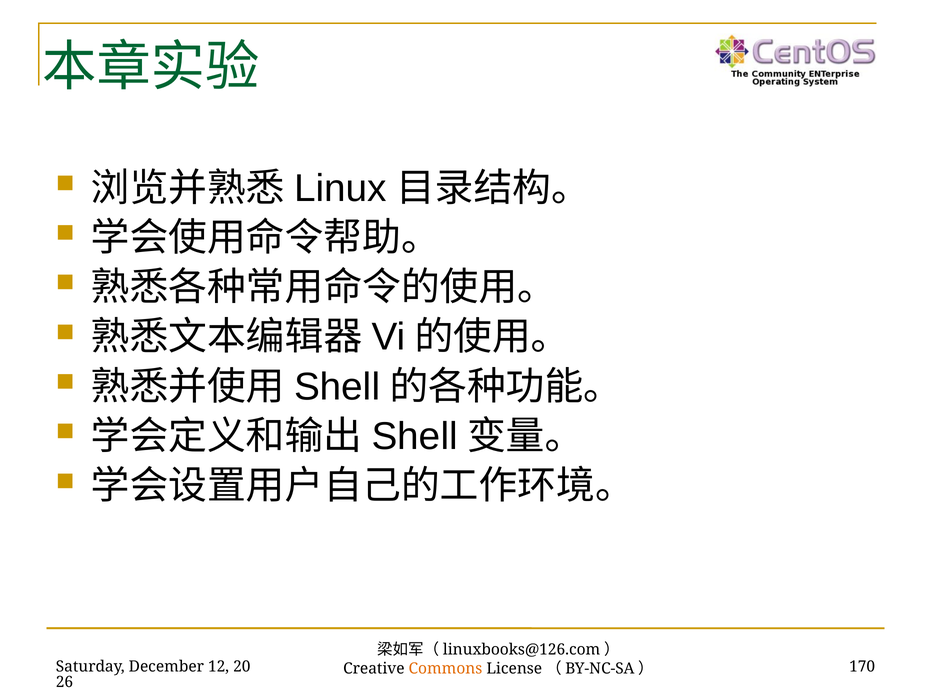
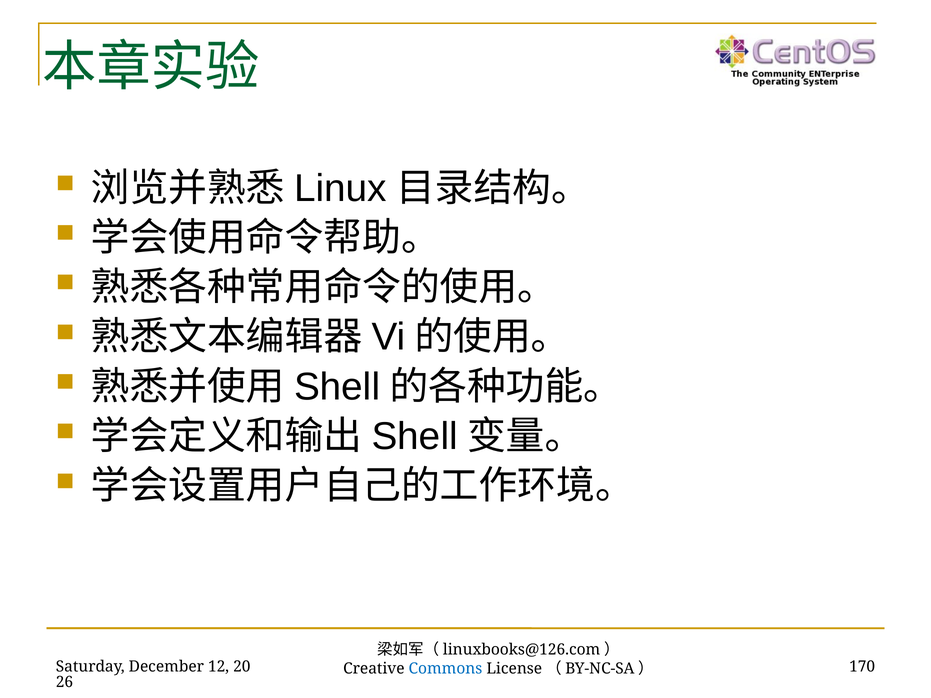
Commons colour: orange -> blue
